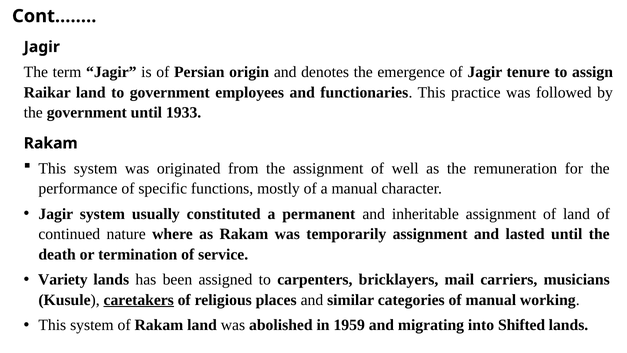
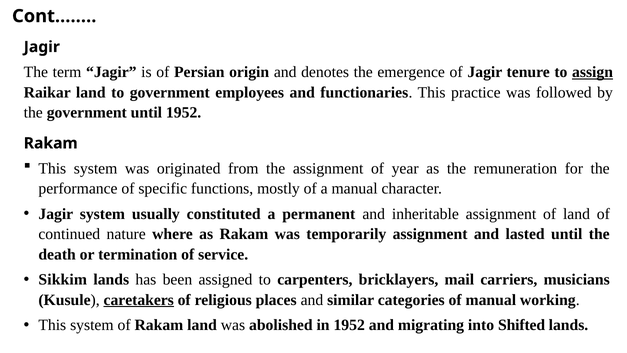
assign underline: none -> present
until 1933: 1933 -> 1952
well: well -> year
Variety: Variety -> Sikkim
in 1959: 1959 -> 1952
